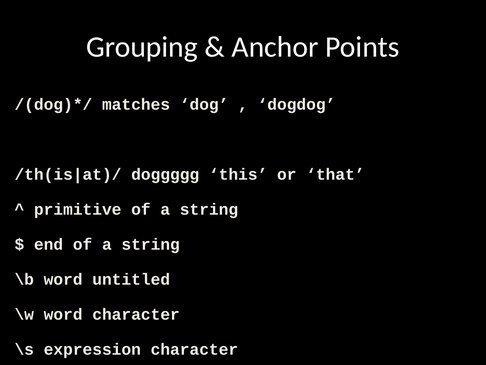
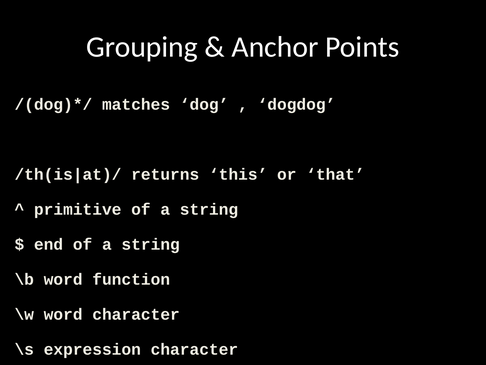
doggggg: doggggg -> returns
untitled: untitled -> function
